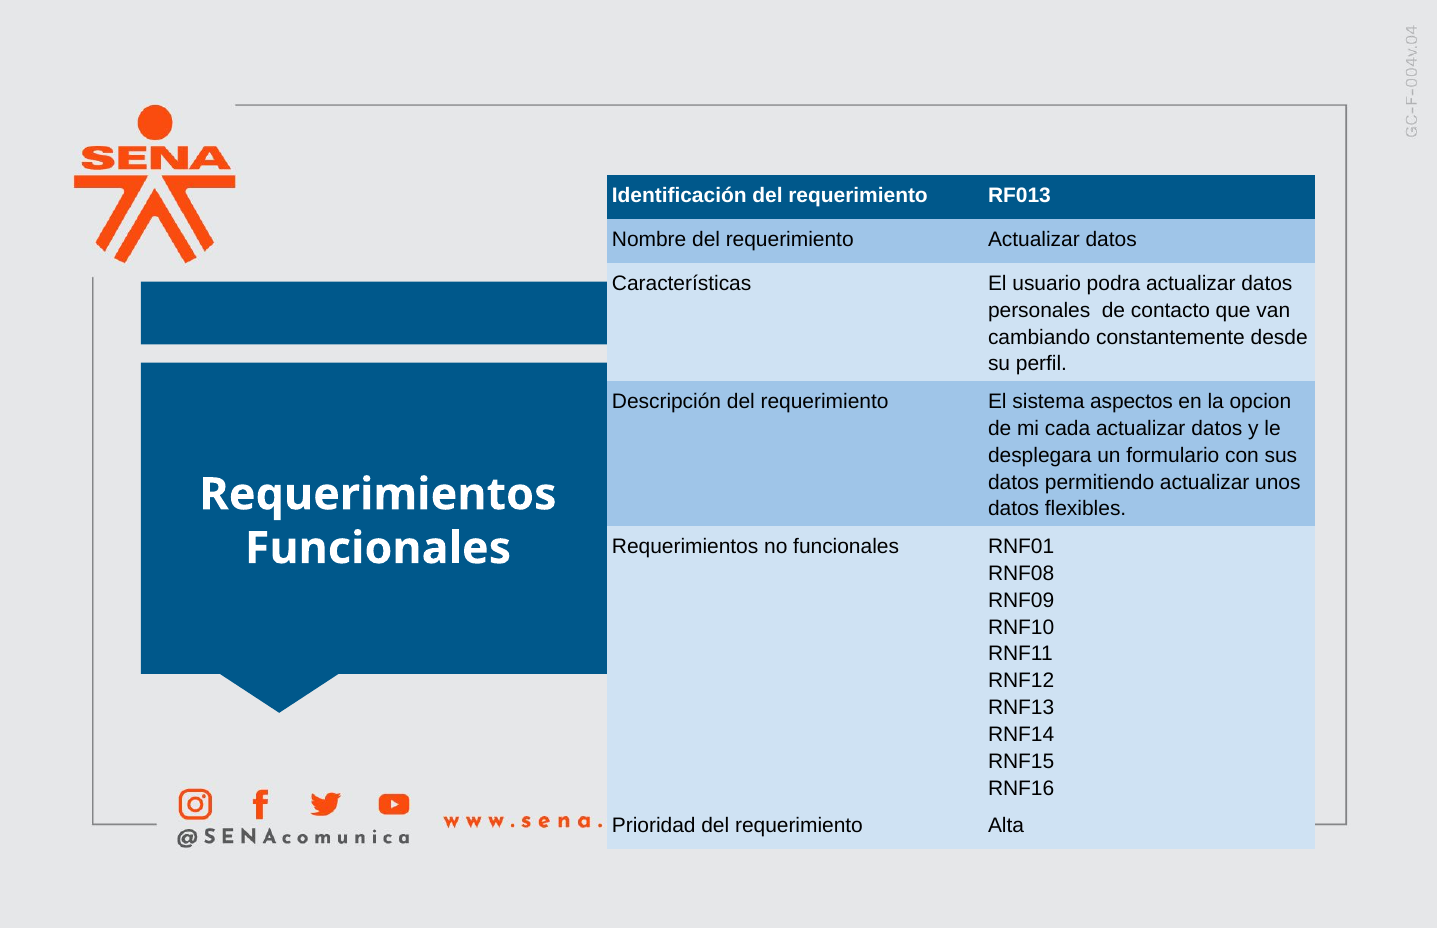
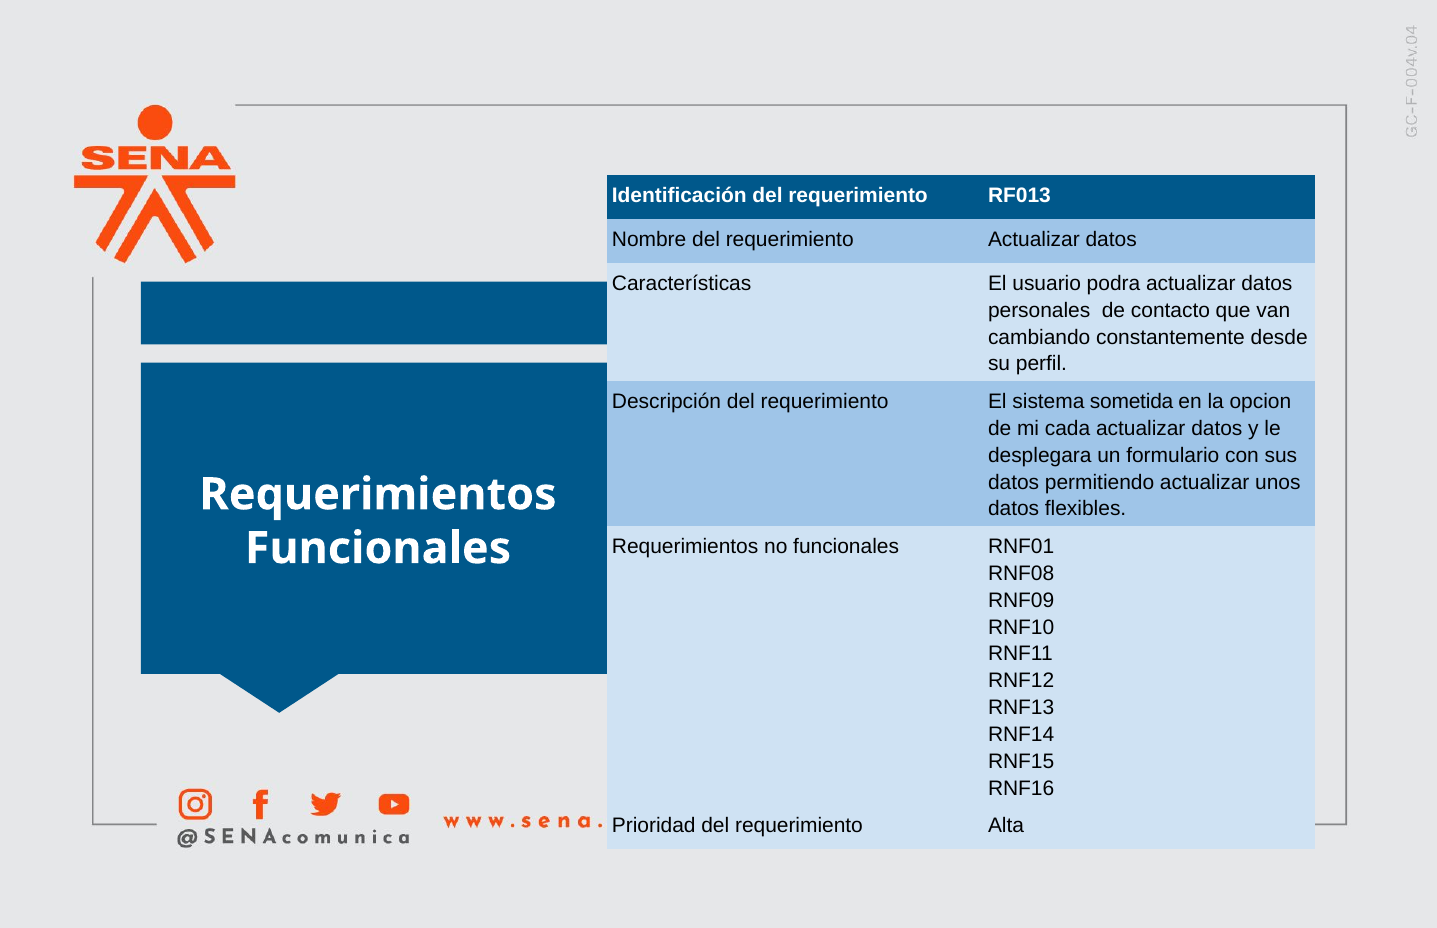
aspectos: aspectos -> sometida
